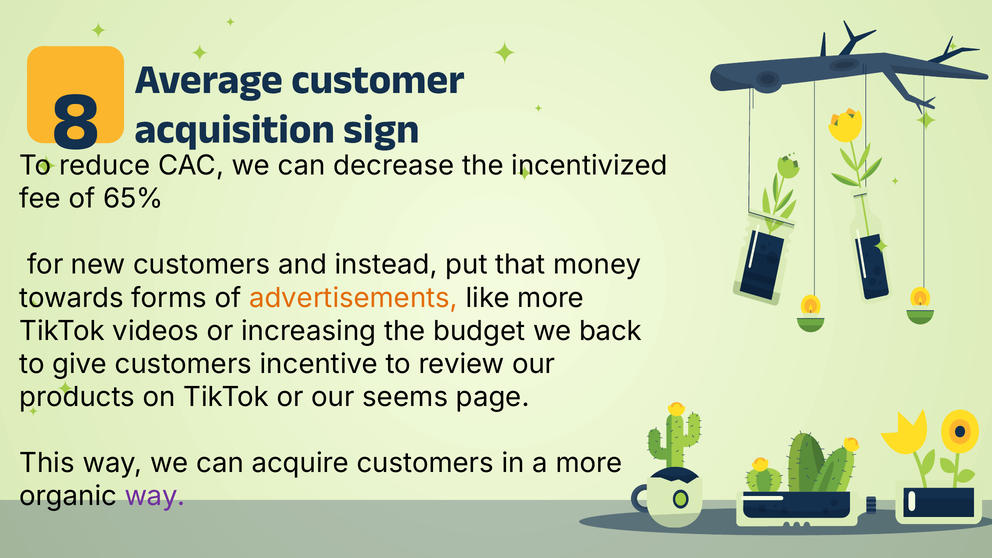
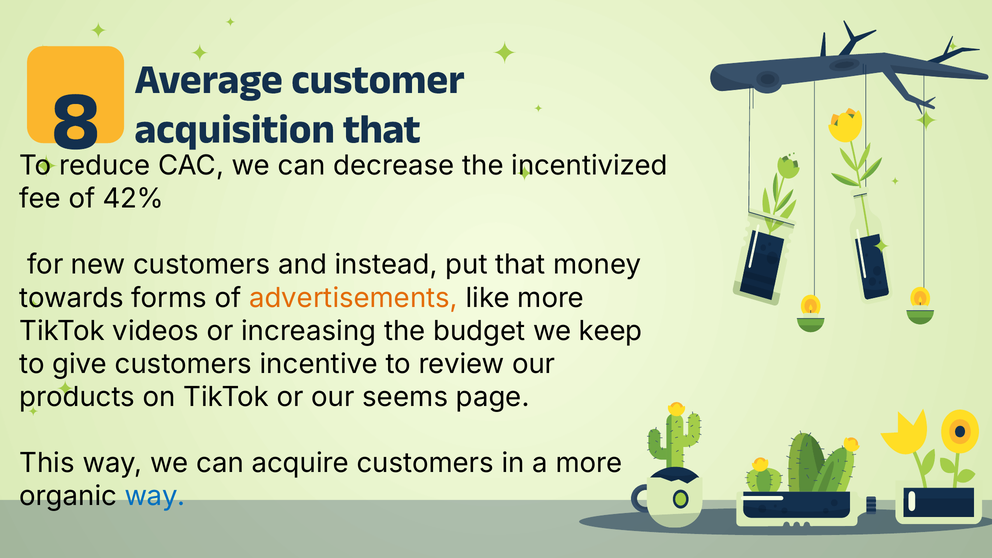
acquisition sign: sign -> that
65%: 65% -> 42%
back: back -> keep
way at (155, 496) colour: purple -> blue
